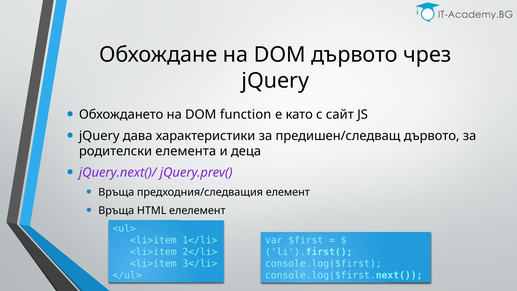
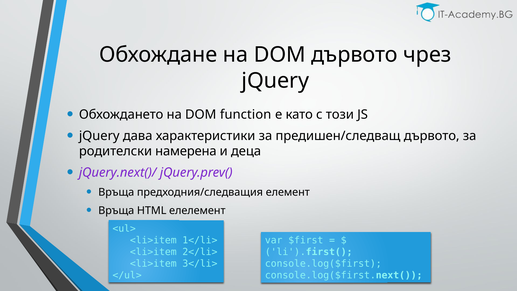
сайт: сайт -> този
елемента: елемента -> намерена
